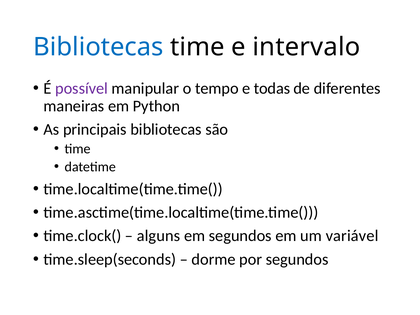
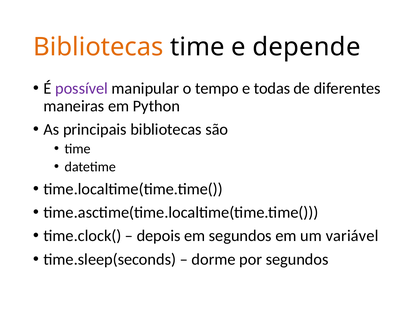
Bibliotecas at (98, 47) colour: blue -> orange
intervalo: intervalo -> depende
alguns: alguns -> depois
